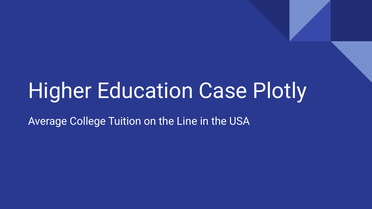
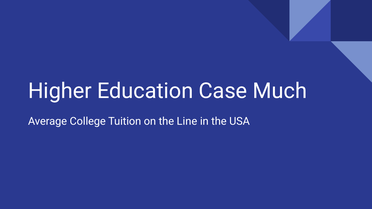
Plotly: Plotly -> Much
